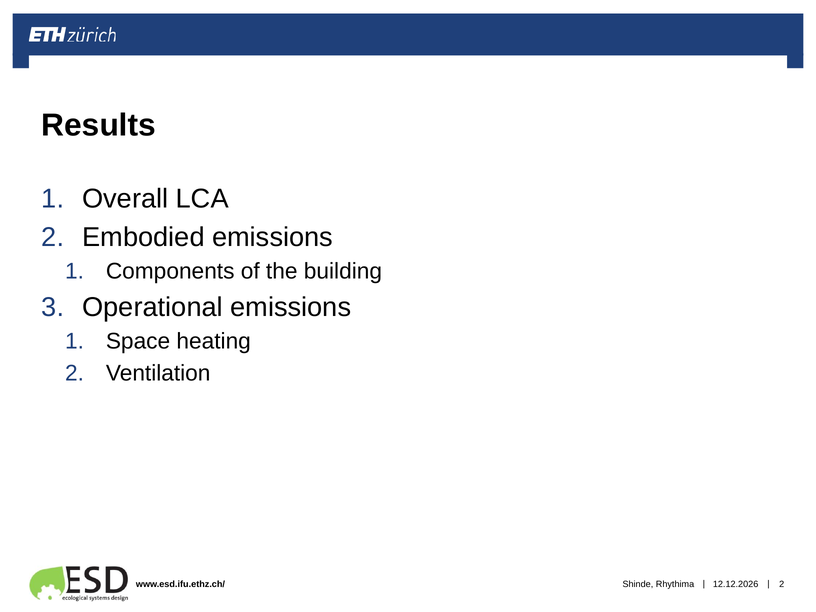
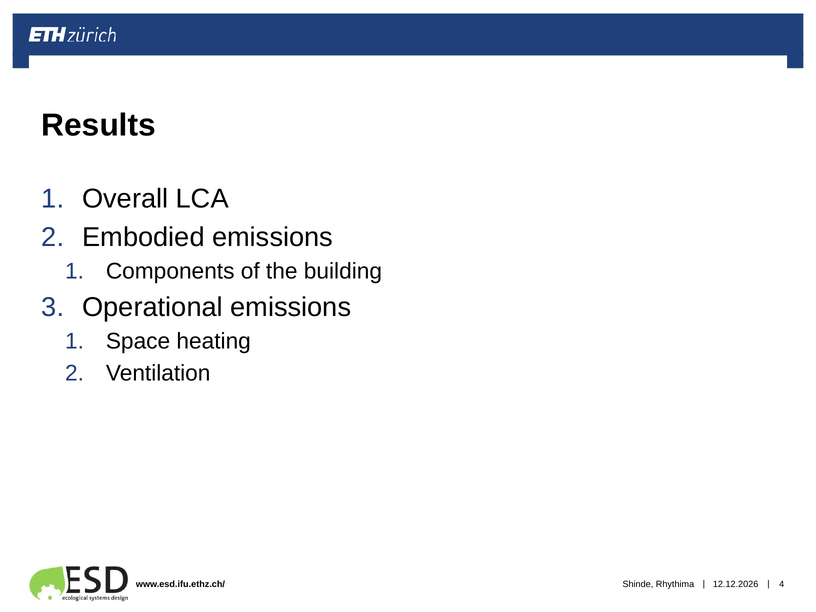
Rhythima 2: 2 -> 4
